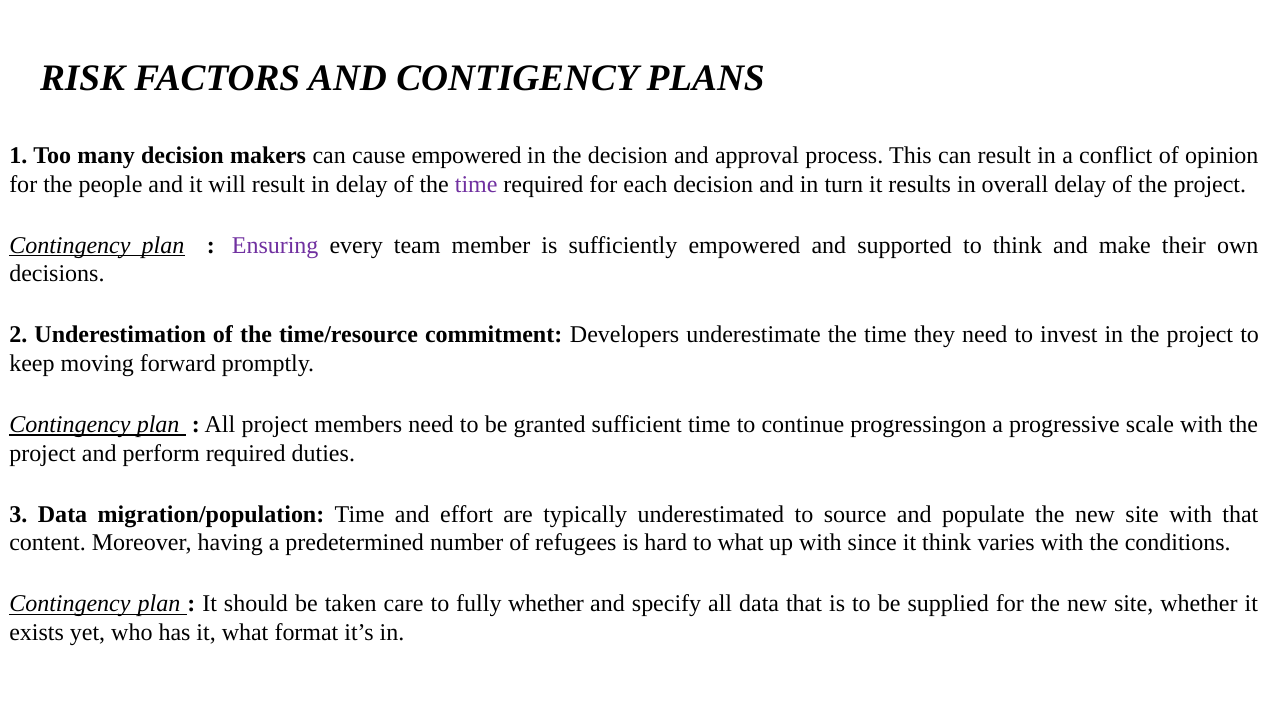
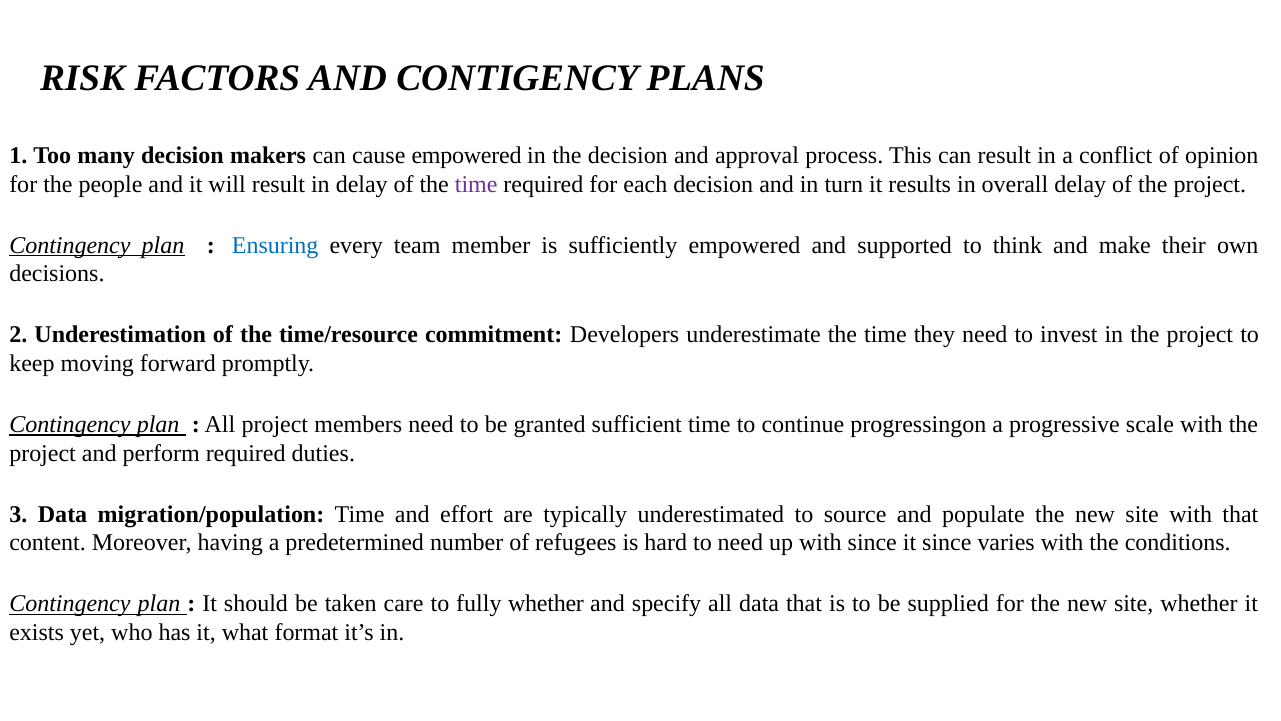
Ensuring colour: purple -> blue
to what: what -> need
it think: think -> since
